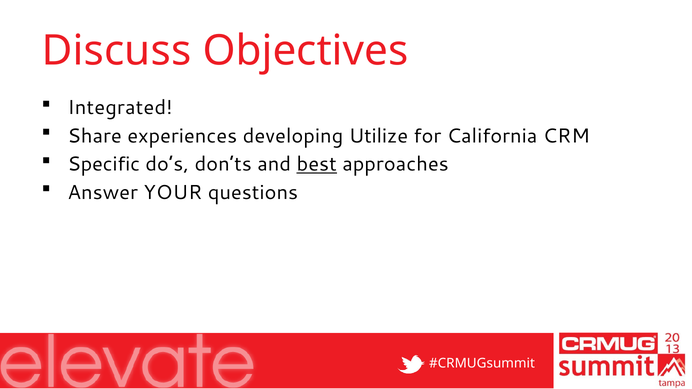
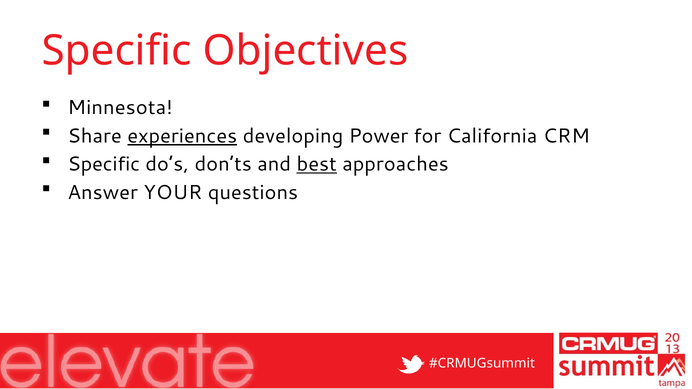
Discuss at (116, 51): Discuss -> Specific
Integrated: Integrated -> Minnesota
experiences underline: none -> present
Utilize: Utilize -> Power
